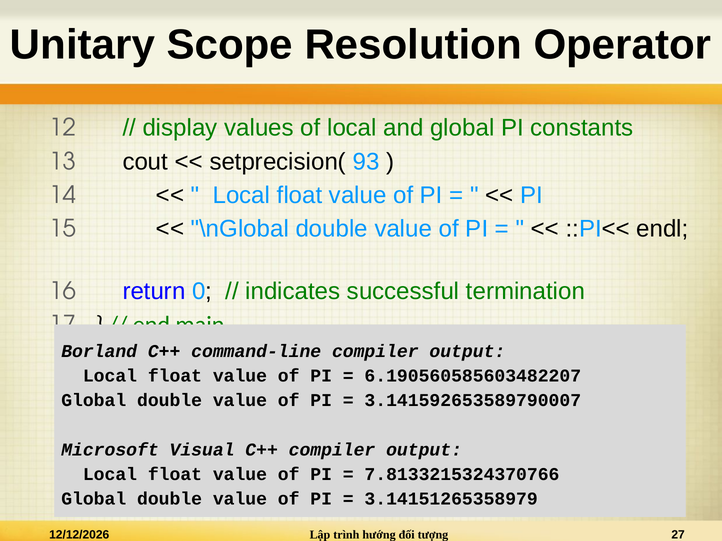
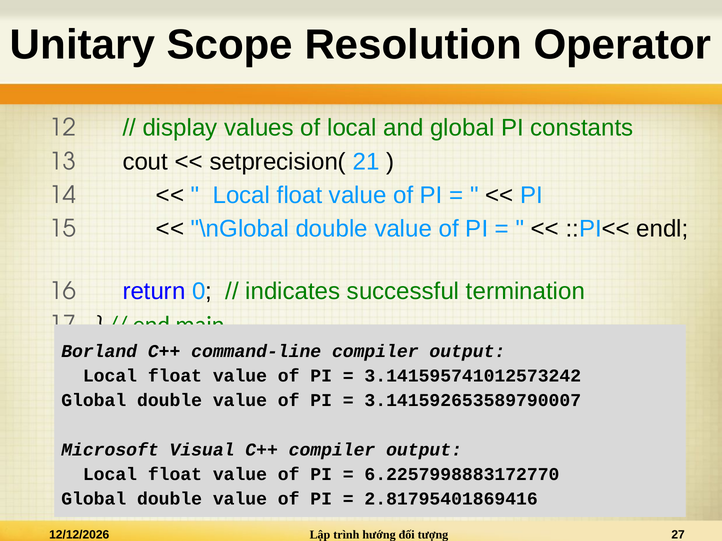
93: 93 -> 21
6.190560585603482207: 6.190560585603482207 -> 3.141595741012573242
7.8133215324370766: 7.8133215324370766 -> 6.2257998883172770
3.14151265358979: 3.14151265358979 -> 2.81795401869416
